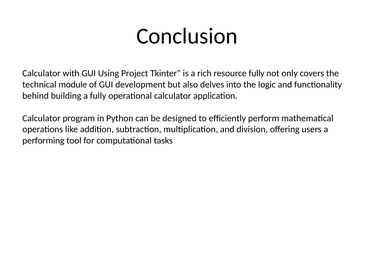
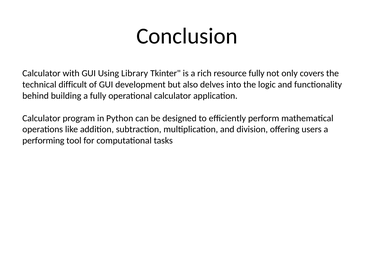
Project: Project -> Library
module: module -> difficult
